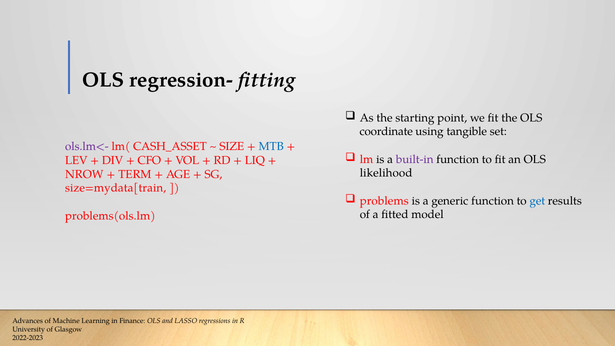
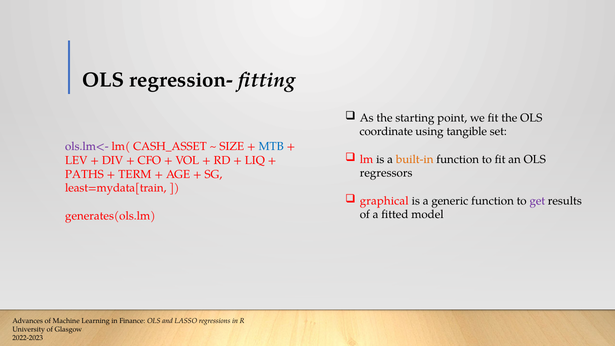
built-in colour: purple -> orange
likelihood: likelihood -> regressors
NROW: NROW -> PATHS
size=mydata[train: size=mydata[train -> least=mydata[train
problems: problems -> graphical
get colour: blue -> purple
problems(ols.lm: problems(ols.lm -> generates(ols.lm
